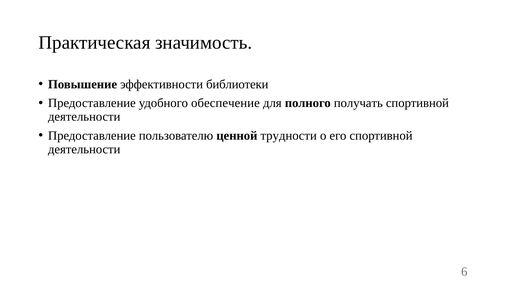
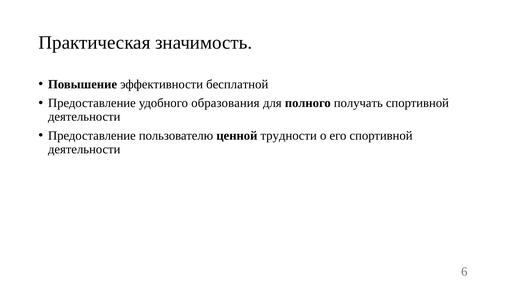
библиотеки: библиотеки -> бесплатной
обеспечение: обеспечение -> образования
